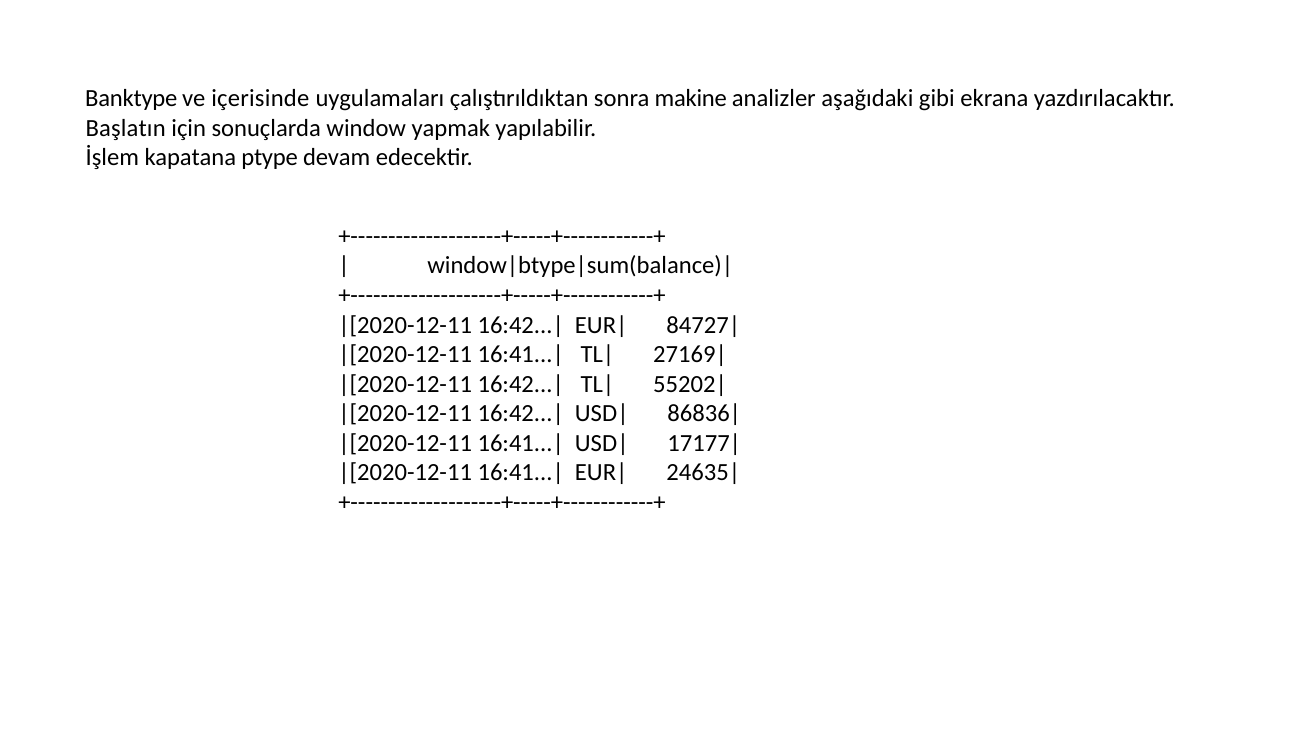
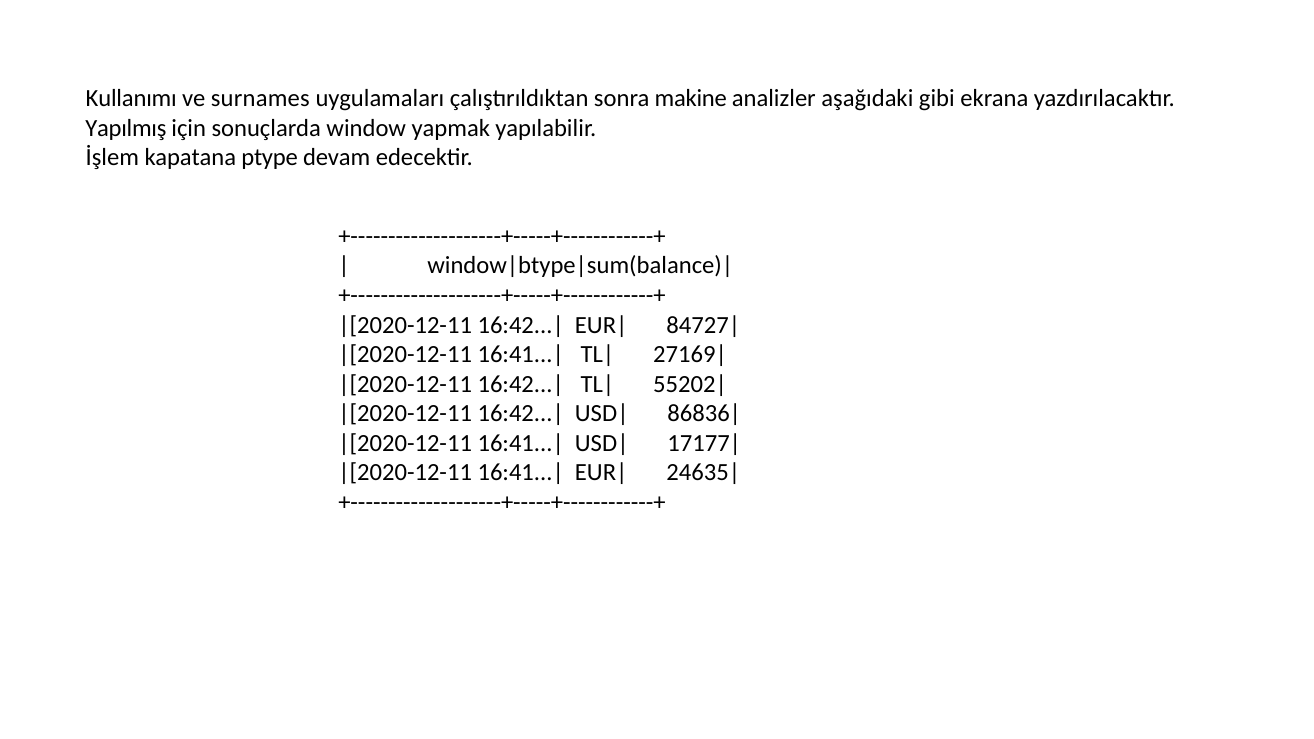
Banktype: Banktype -> Kullanımı
içerisinde: içerisinde -> surnames
Başlatın: Başlatın -> Yapılmış
